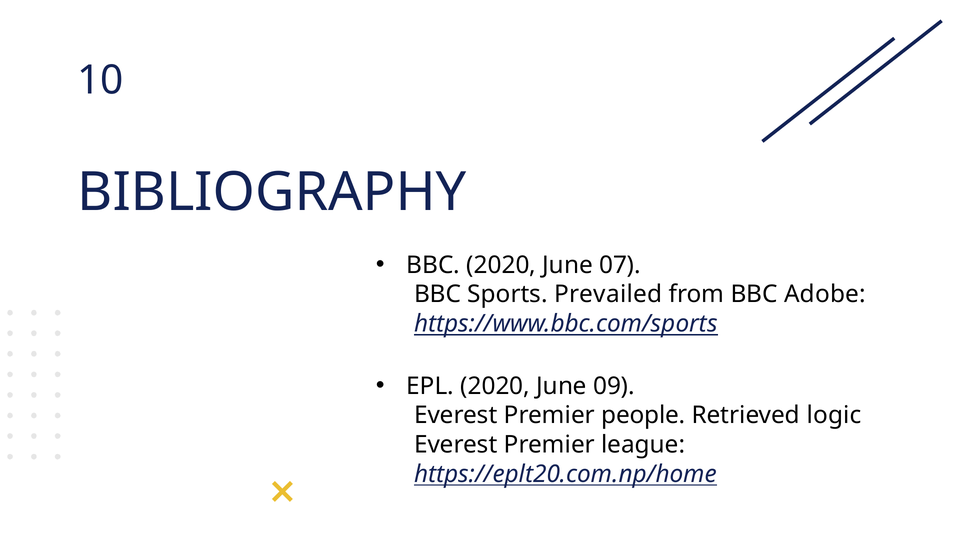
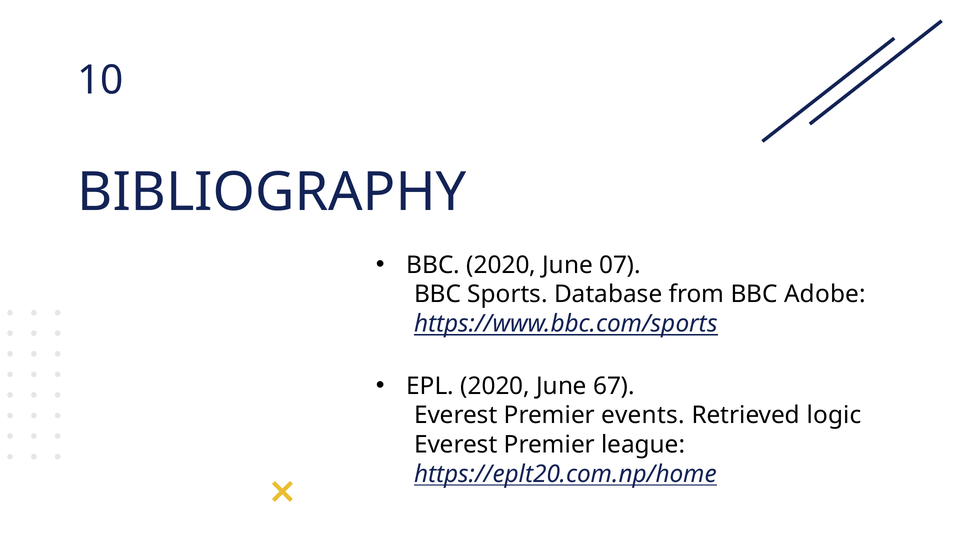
Prevailed: Prevailed -> Database
09: 09 -> 67
people: people -> events
